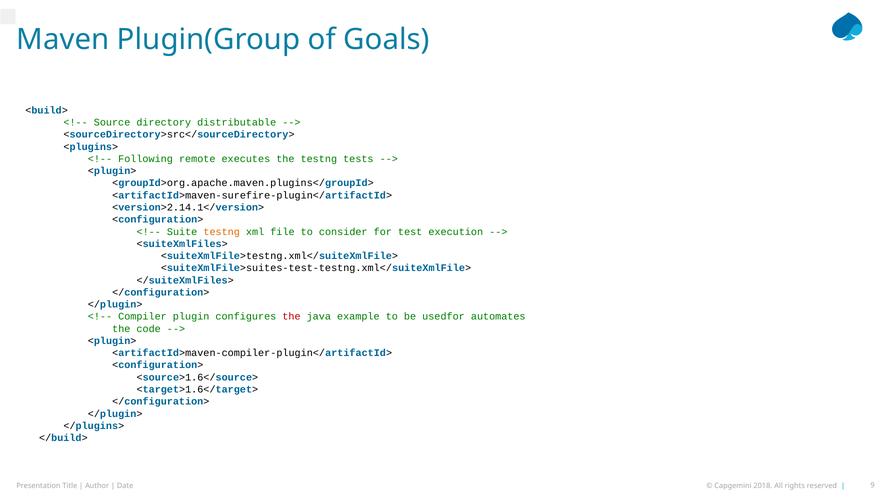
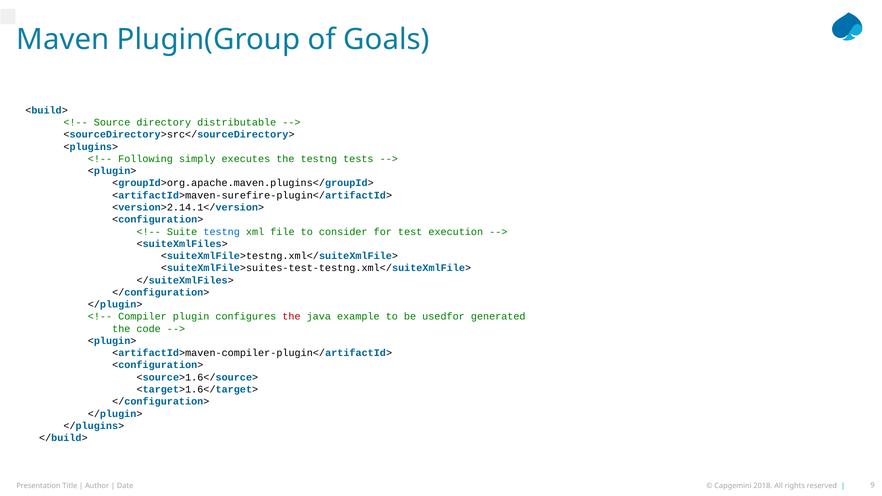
remote: remote -> simply
testng at (222, 232) colour: orange -> blue
automates: automates -> generated
